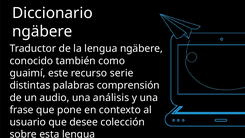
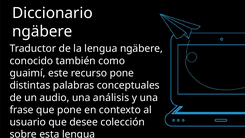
recurso serie: serie -> pone
comprensión: comprensión -> conceptuales
